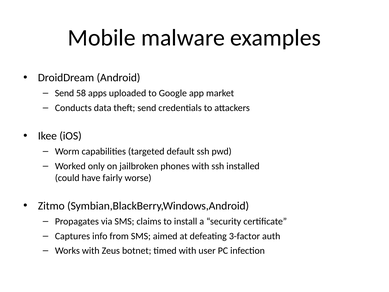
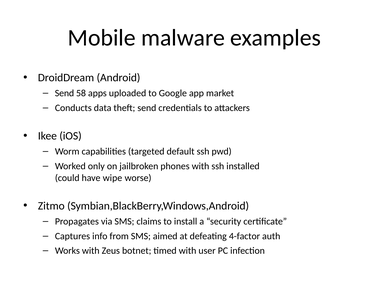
fairly: fairly -> wipe
3-factor: 3-factor -> 4-factor
